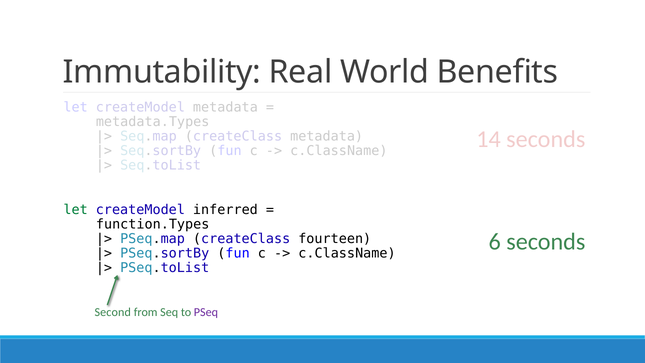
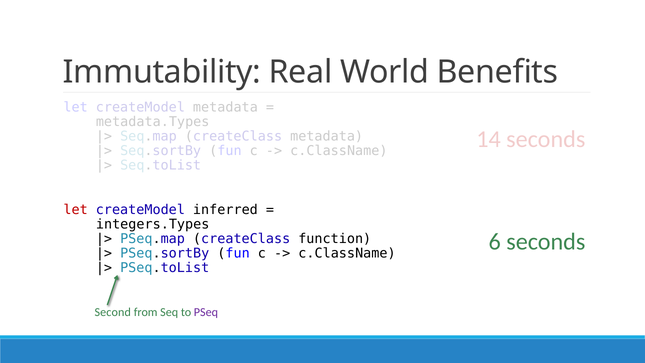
let at (76, 210) colour: green -> red
function.Types: function.Types -> integers.Types
fourteen: fourteen -> function
